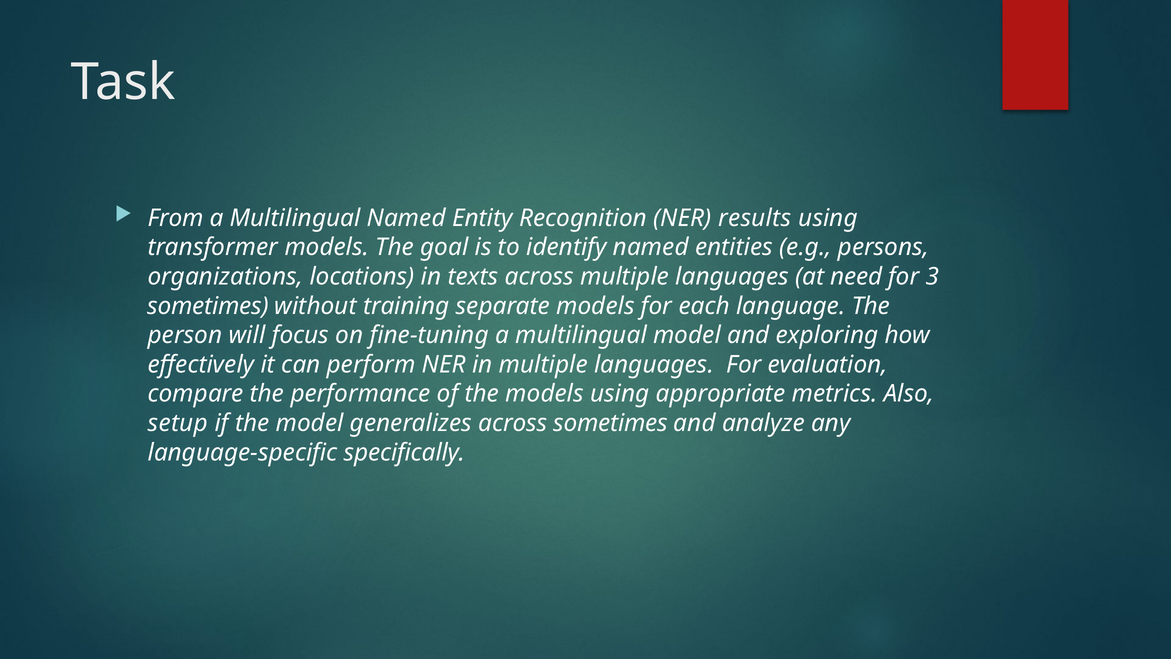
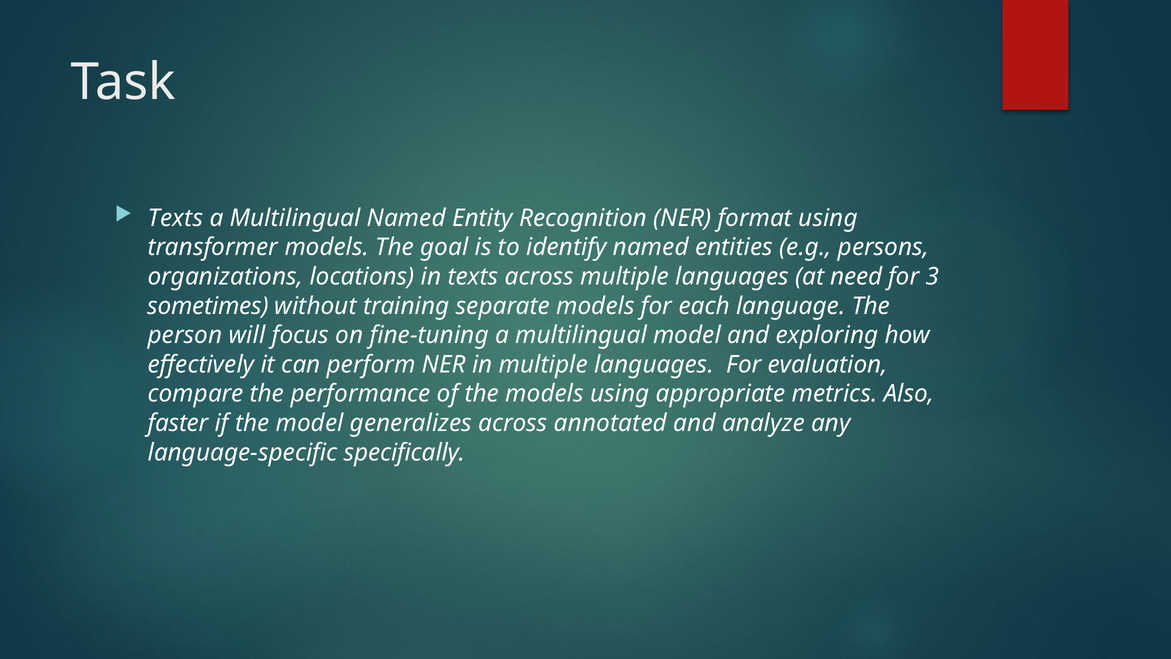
From at (176, 218): From -> Texts
results: results -> format
setup: setup -> faster
across sometimes: sometimes -> annotated
